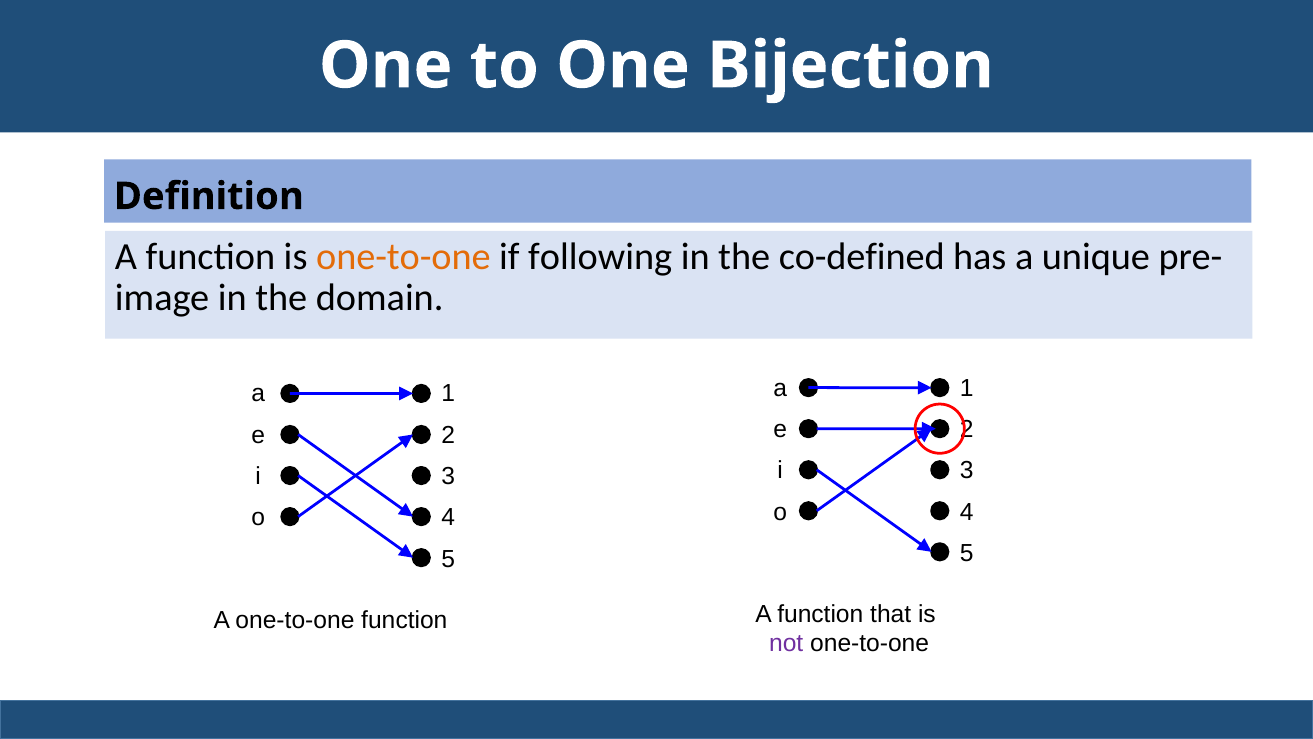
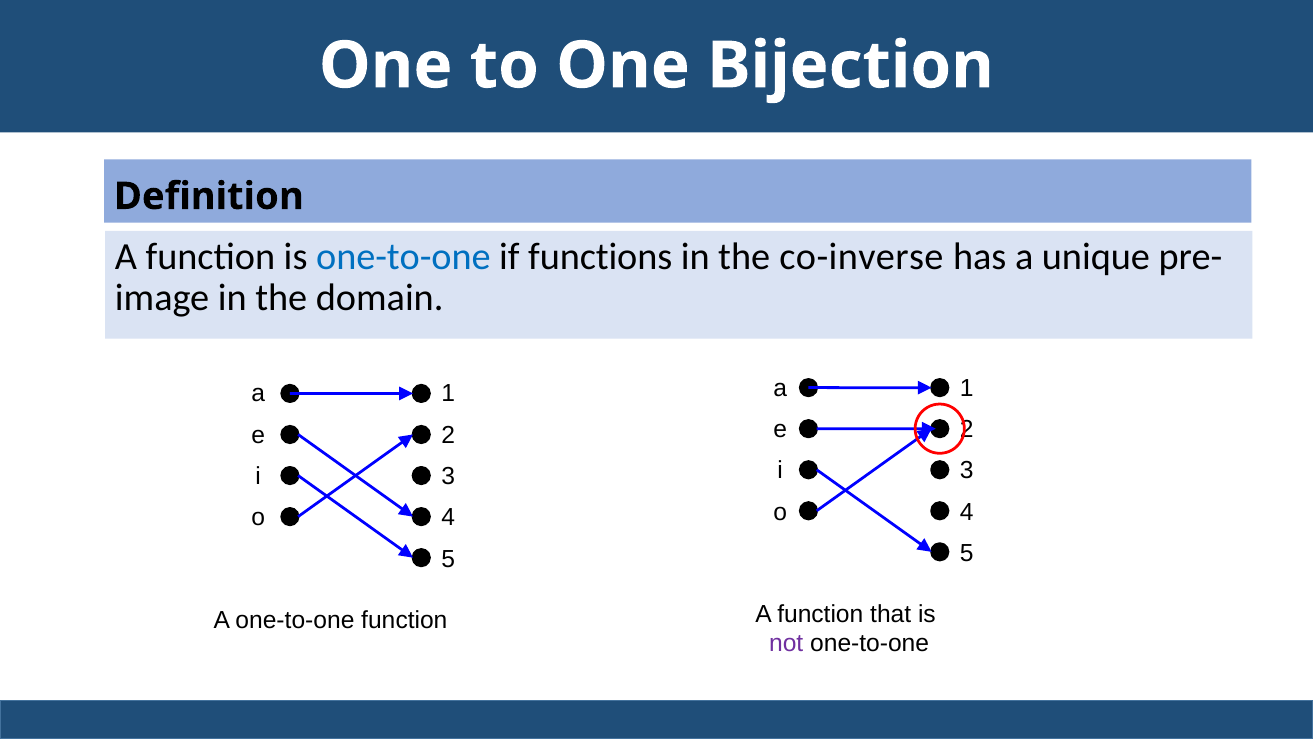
one-to-one at (403, 256) colour: orange -> blue
if following: following -> functions
co-defined: co-defined -> co-inverse
